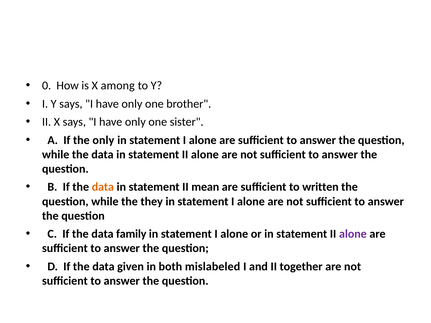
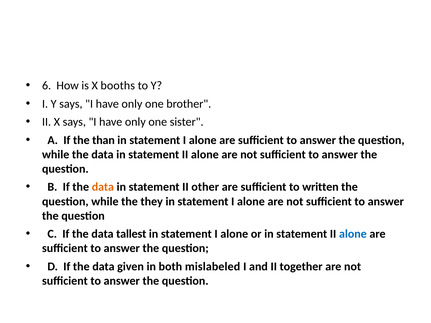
0: 0 -> 6
among: among -> booths
the only: only -> than
mean: mean -> other
family: family -> tallest
alone at (353, 234) colour: purple -> blue
